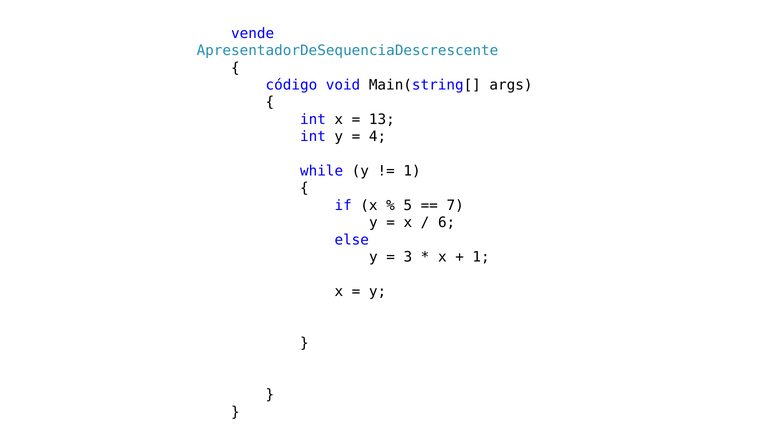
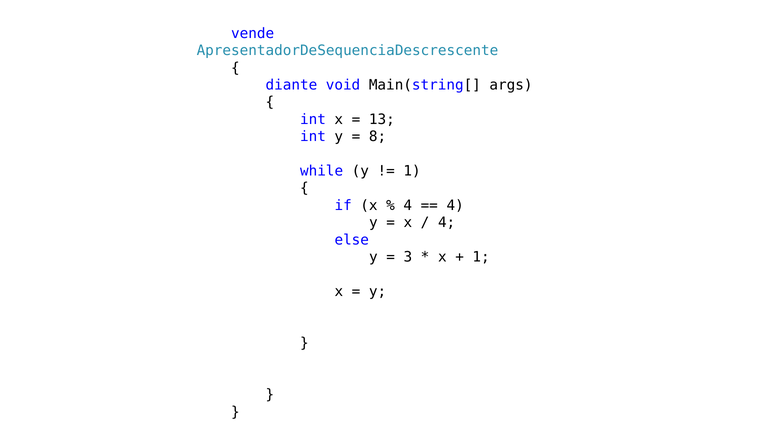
código: código -> diante
4: 4 -> 8
5 at (408, 205): 5 -> 4
7 at (455, 205): 7 -> 4
6 at (447, 223): 6 -> 4
